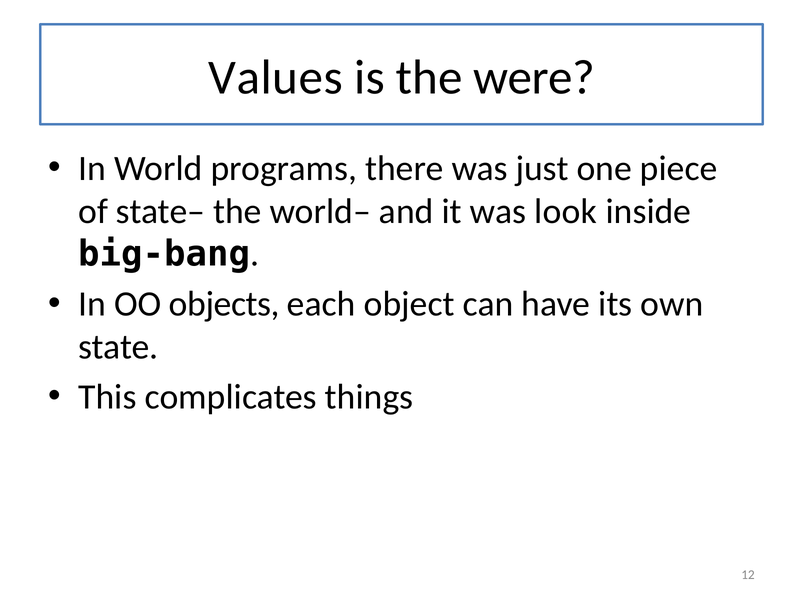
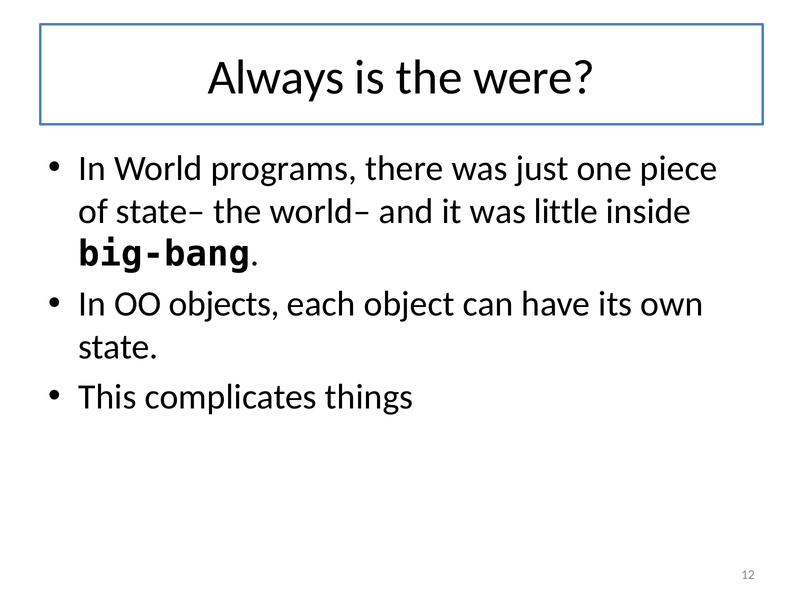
Values: Values -> Always
look: look -> little
